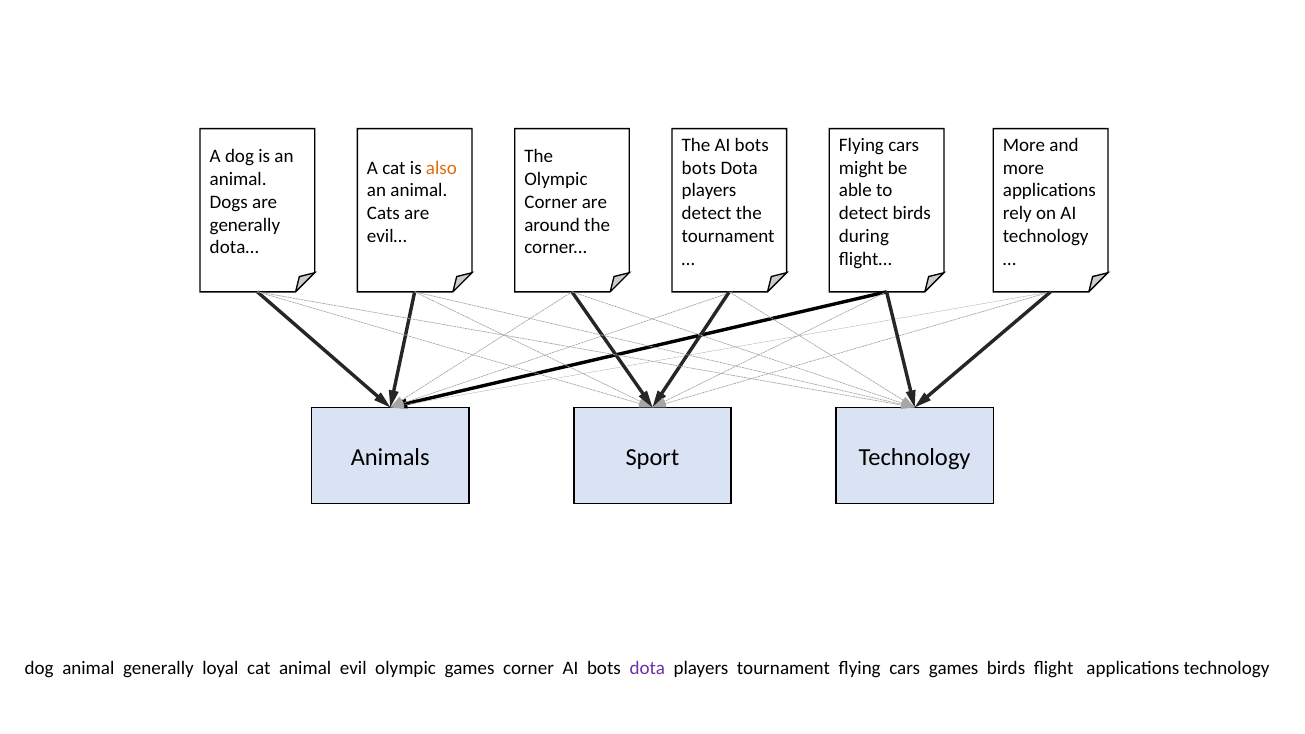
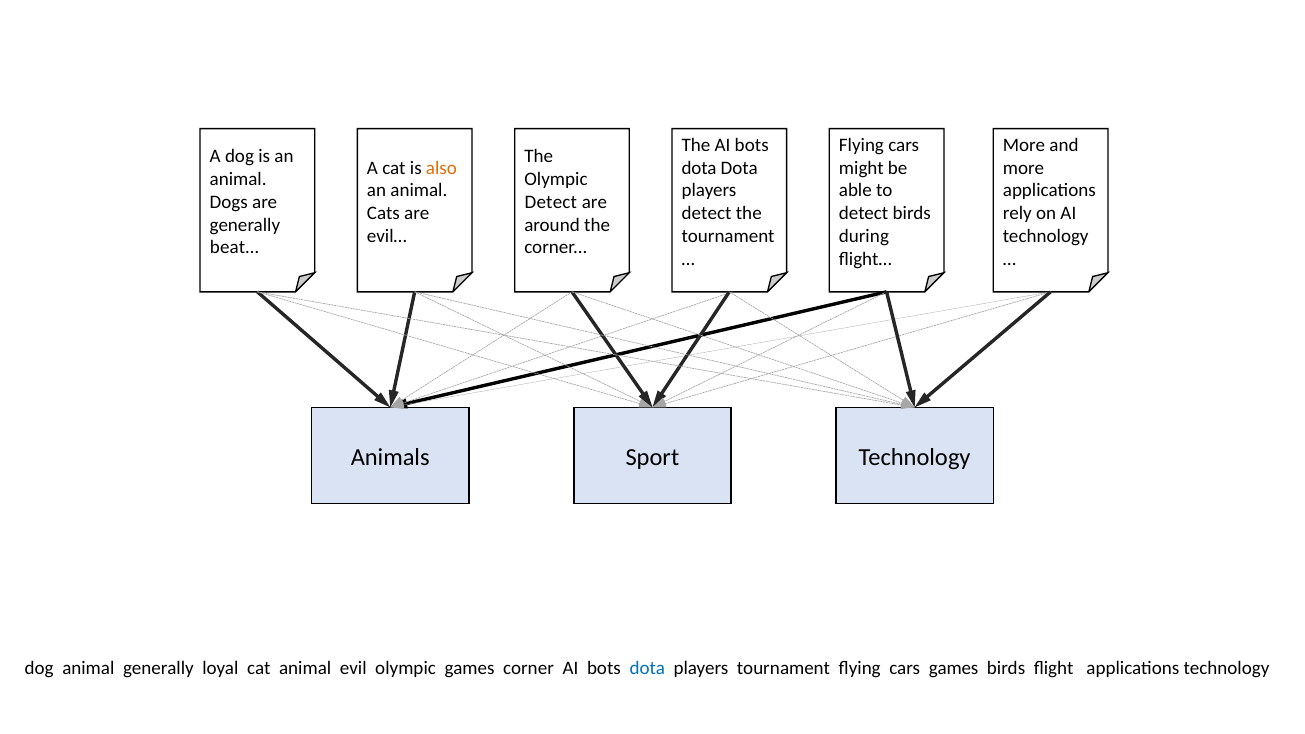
bots at (699, 168): bots -> dota
Corner at (551, 202): Corner -> Detect
dota…: dota… -> beat…
dota at (647, 668) colour: purple -> blue
